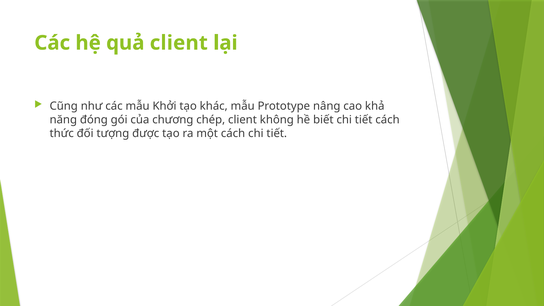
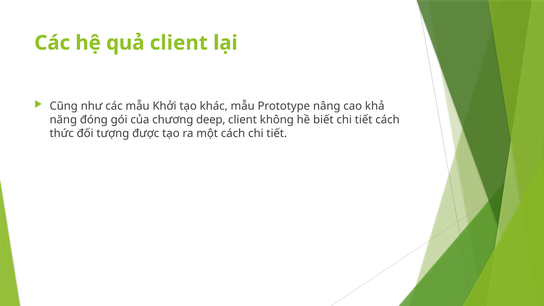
chép: chép -> deep
